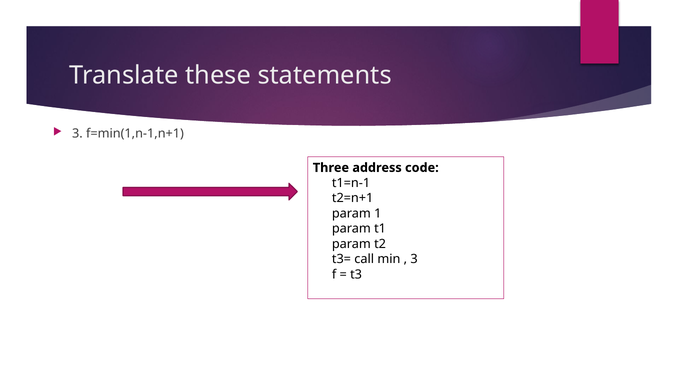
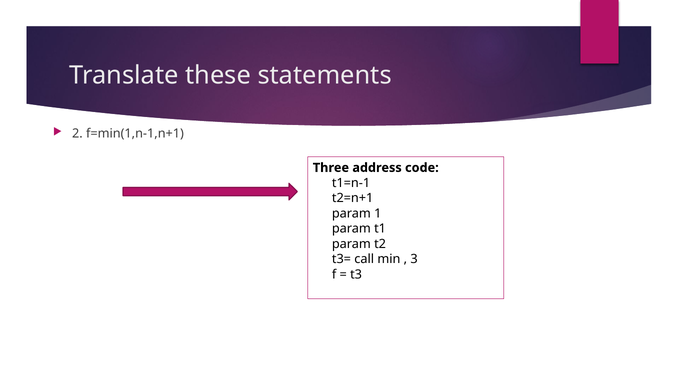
3 at (77, 134): 3 -> 2
